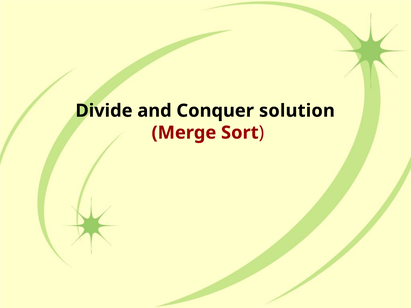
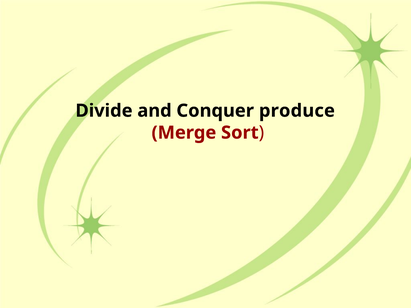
solution: solution -> produce
